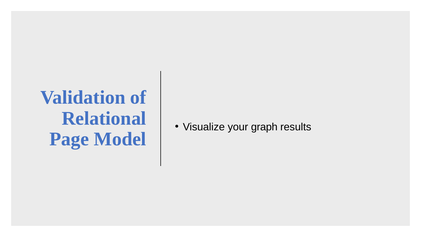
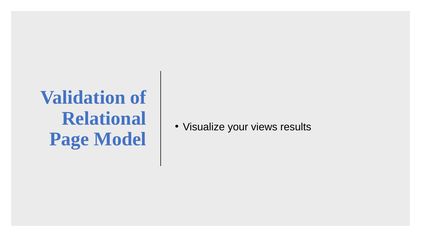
graph: graph -> views
